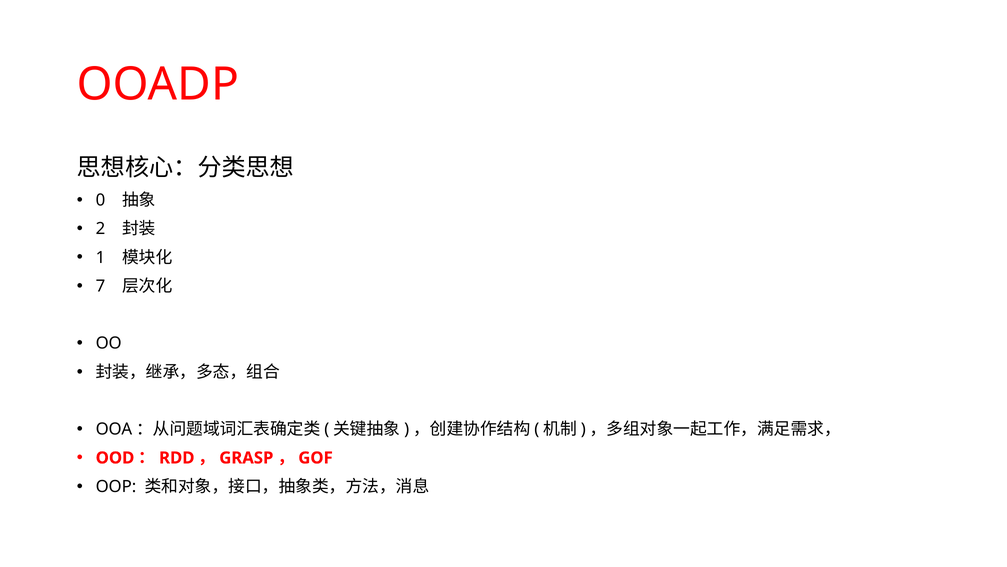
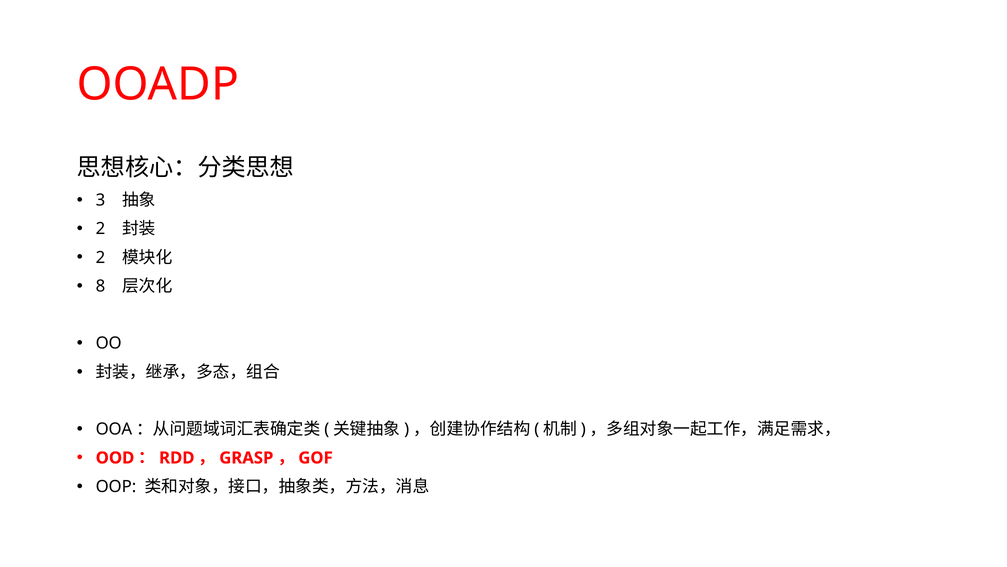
0: 0 -> 3
1 at (100, 257): 1 -> 2
7: 7 -> 8
